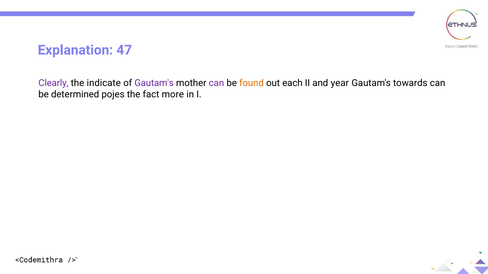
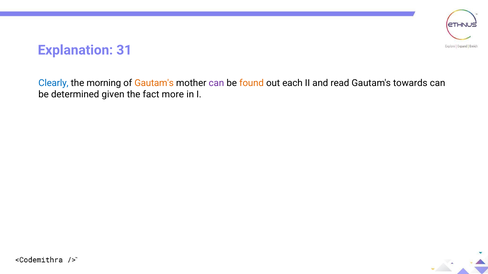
47: 47 -> 31
Clearly colour: purple -> blue
indicate: indicate -> morning
Gautam's at (154, 83) colour: purple -> orange
year: year -> read
pojes: pojes -> given
